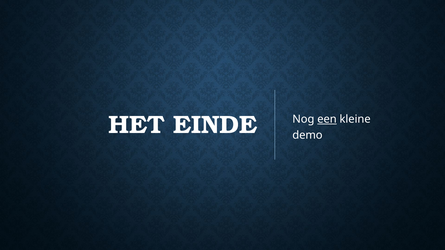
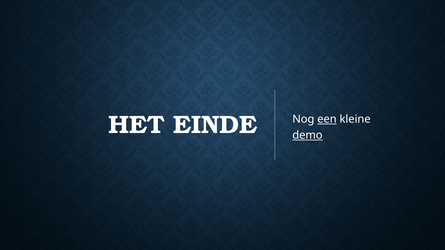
demo underline: none -> present
